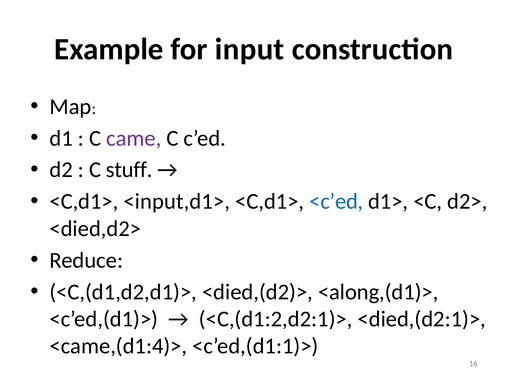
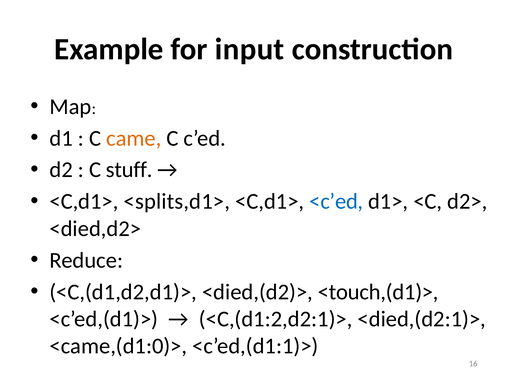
came colour: purple -> orange
<input,d1>: <input,d1> -> <splits,d1>
<along,(d1)>: <along,(d1)> -> <touch,(d1)>
<came,(d1:4)>: <came,(d1:4)> -> <came,(d1:0)>
